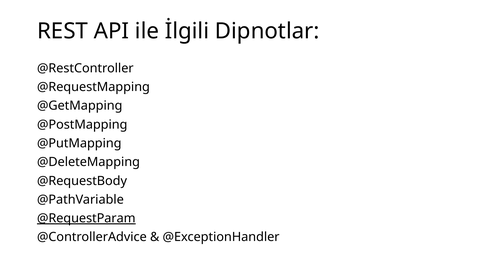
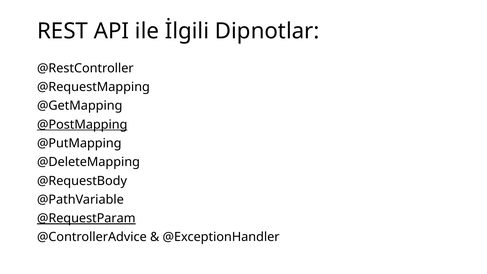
@PostMapping underline: none -> present
